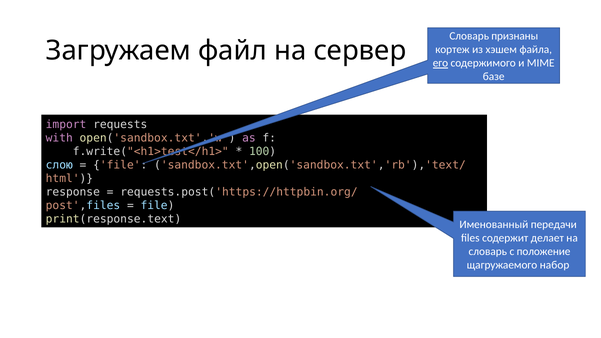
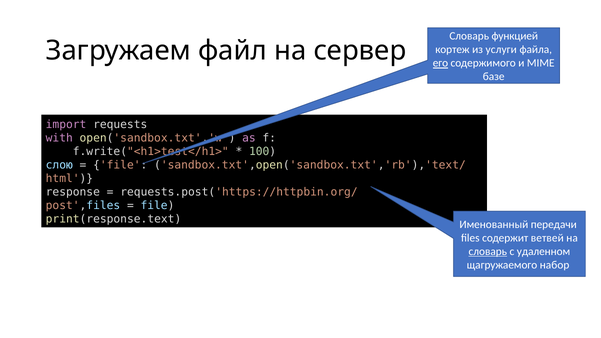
признаны: признаны -> функцией
хэшем: хэшем -> услуги
делает: делает -> ветвей
словарь at (488, 251) underline: none -> present
положение: положение -> удаленном
